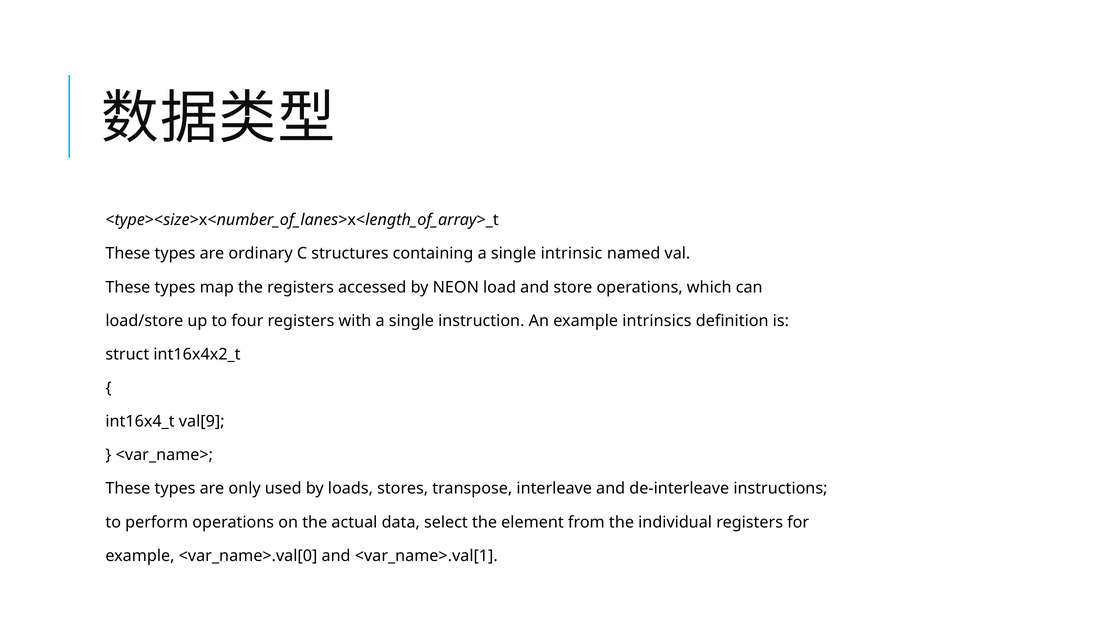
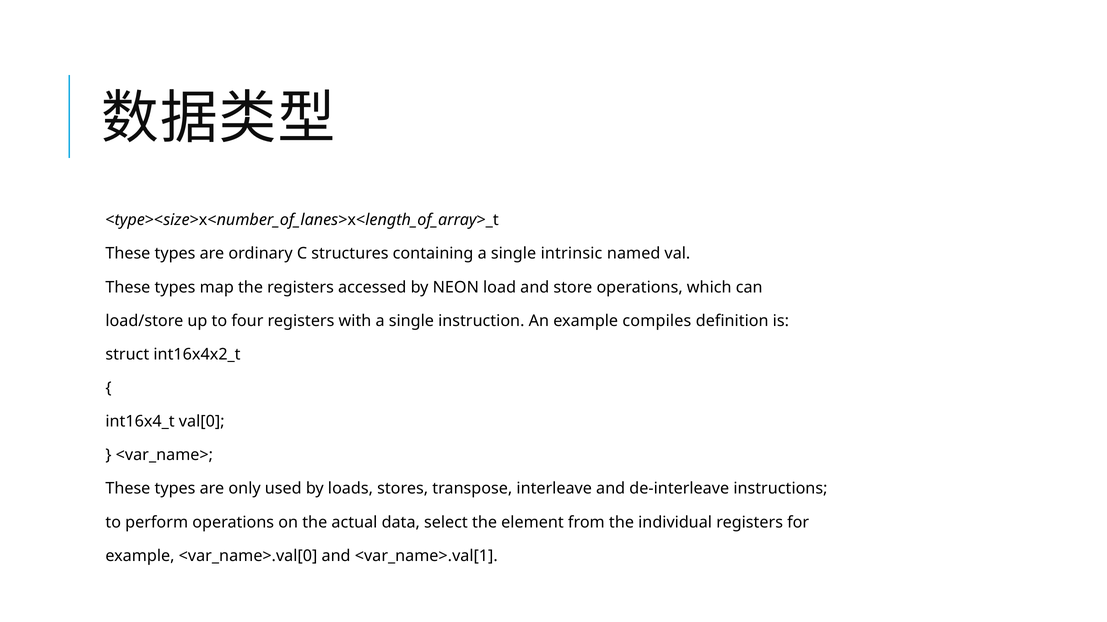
intrinsics: intrinsics -> compiles
val[9: val[9 -> val[0
